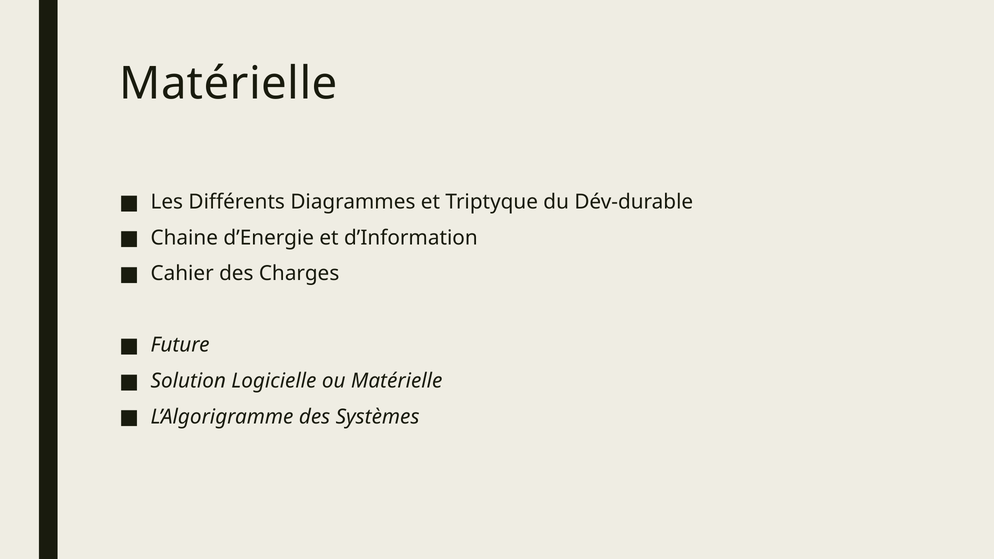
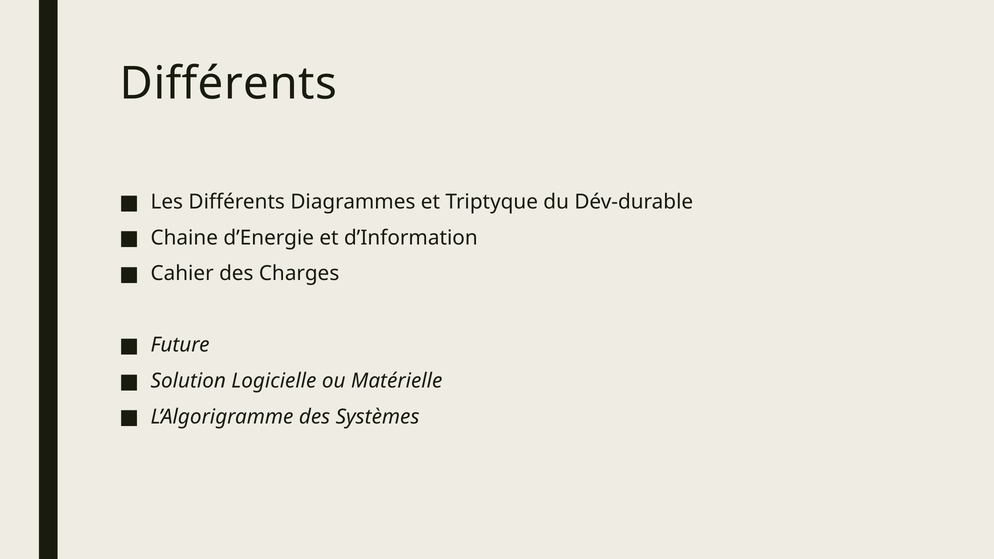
Matérielle at (228, 84): Matérielle -> Différents
